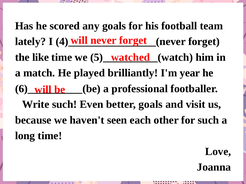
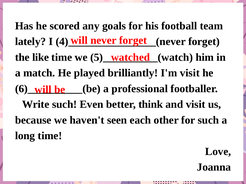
I'm year: year -> visit
better goals: goals -> think
